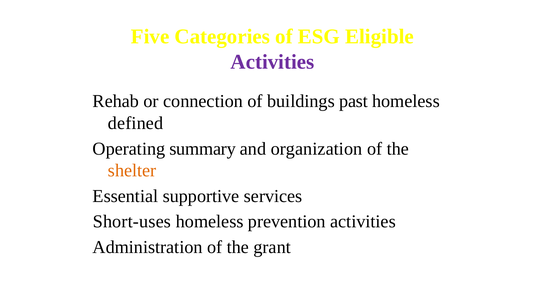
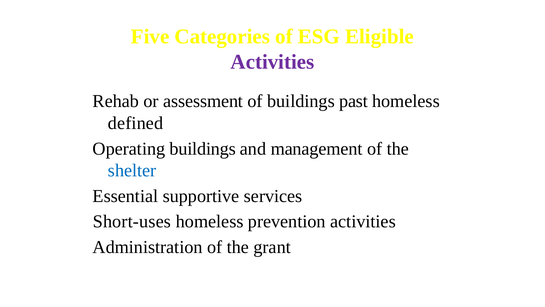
connection: connection -> assessment
Operating summary: summary -> buildings
organization: organization -> management
shelter colour: orange -> blue
